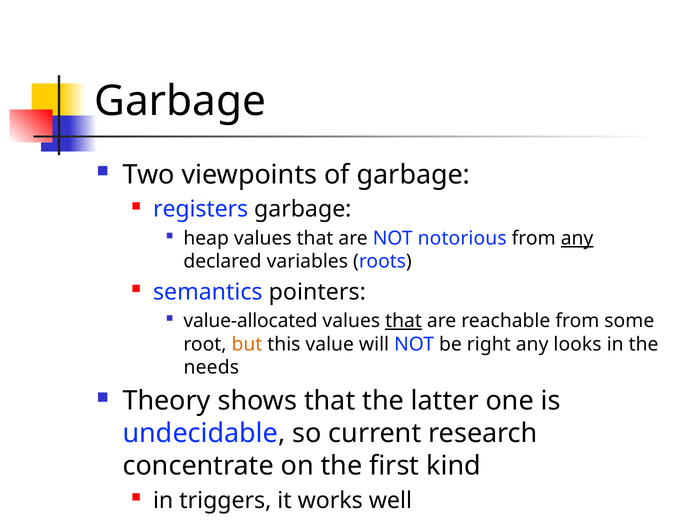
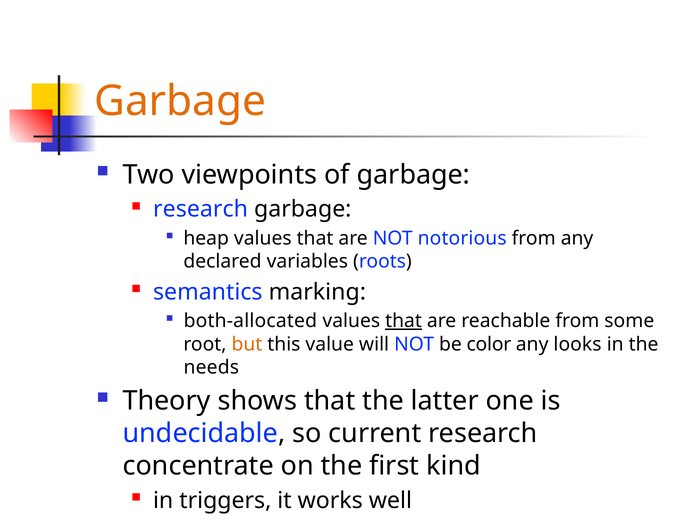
Garbage at (180, 101) colour: black -> orange
registers at (201, 209): registers -> research
any at (577, 238) underline: present -> none
pointers: pointers -> marking
value-allocated: value-allocated -> both-allocated
right: right -> color
